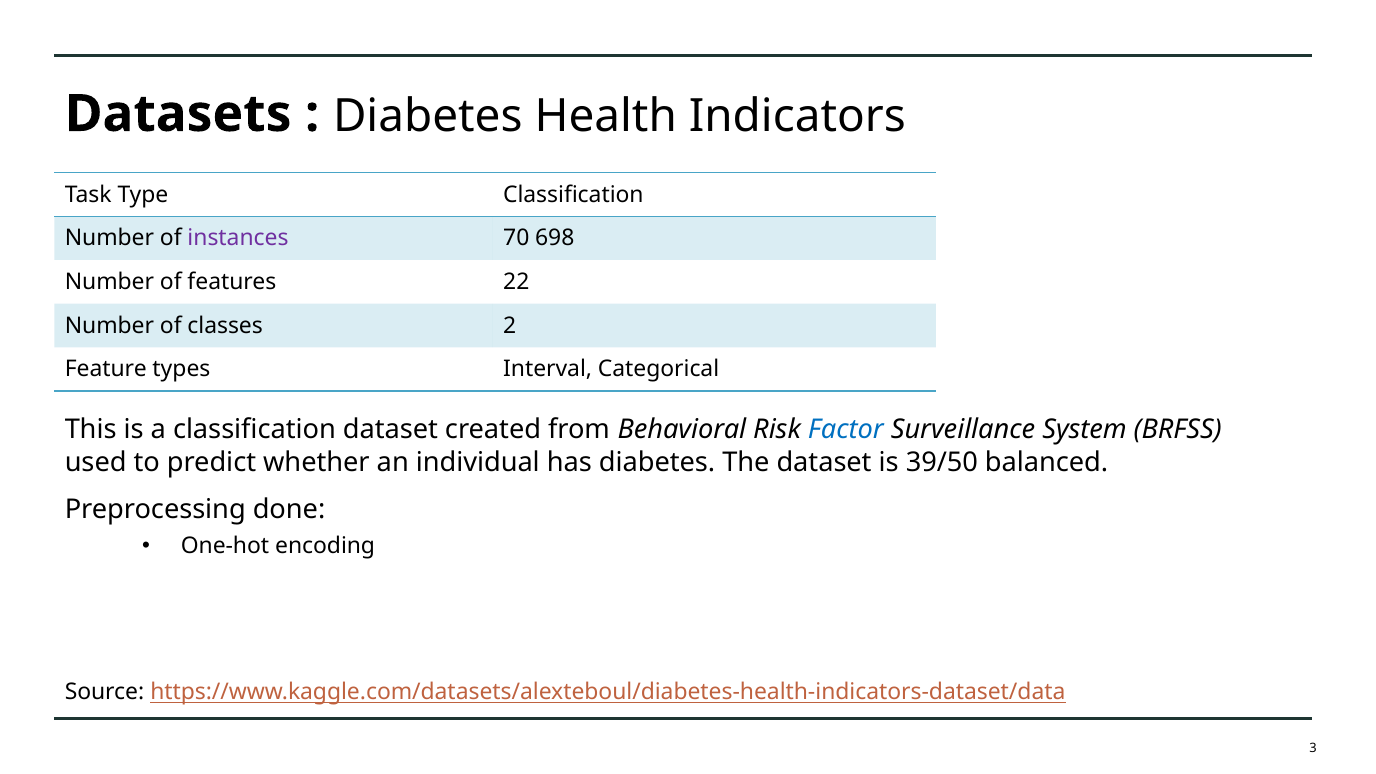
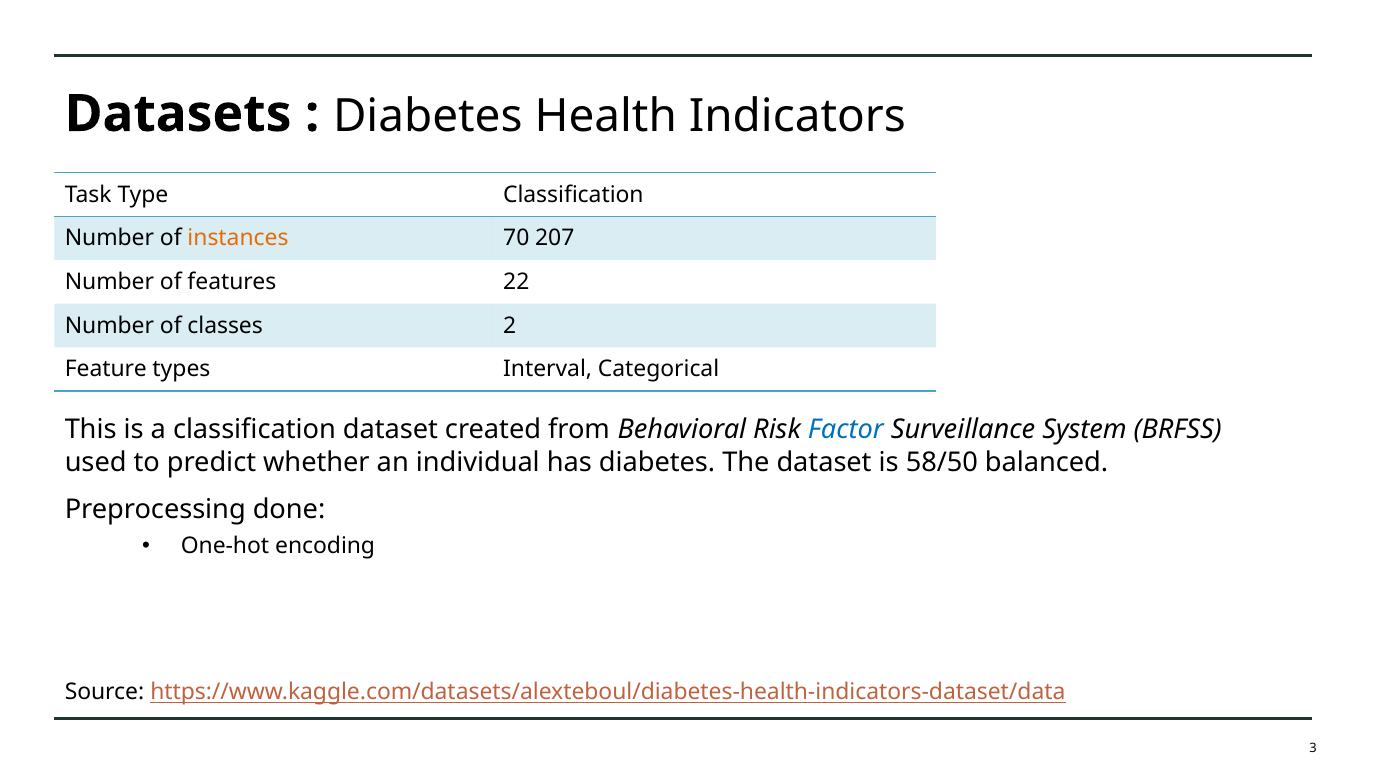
instances colour: purple -> orange
698: 698 -> 207
39/50: 39/50 -> 58/50
